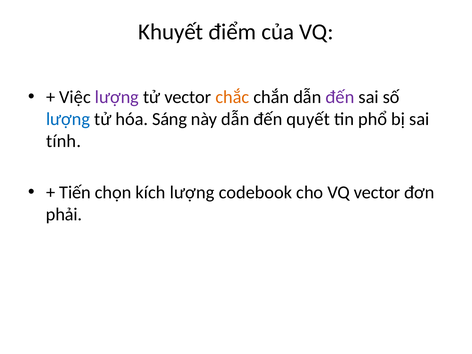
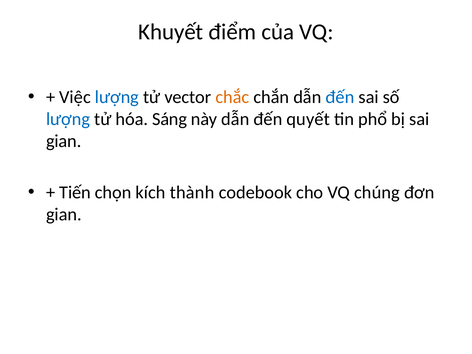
lượng at (117, 97) colour: purple -> blue
đến at (340, 97) colour: purple -> blue
tính at (64, 141): tính -> gian
kích lượng: lượng -> thành
VQ vector: vector -> chúng
phải at (64, 214): phải -> gian
